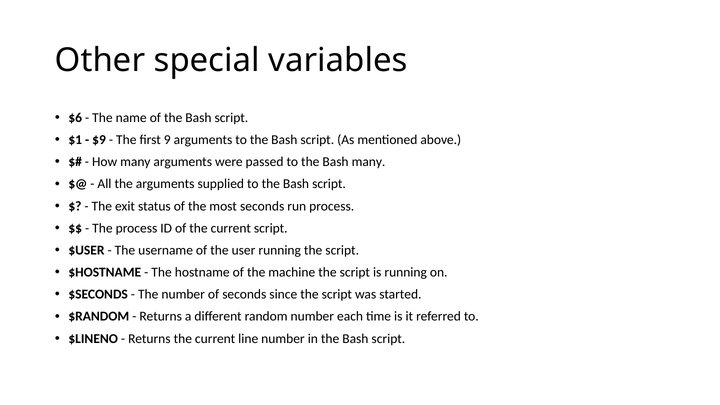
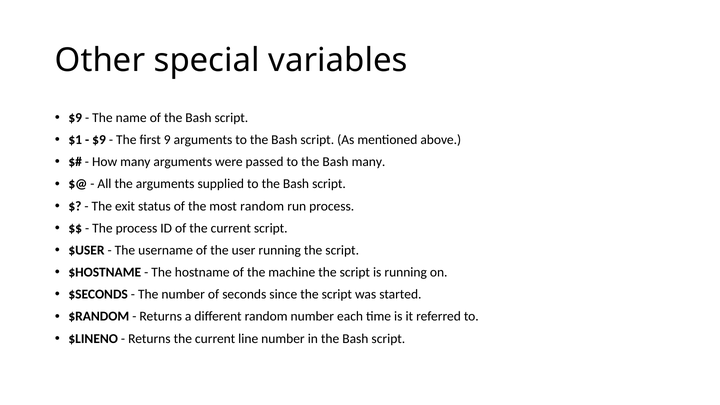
$6 at (75, 118): $6 -> $9
most seconds: seconds -> random
